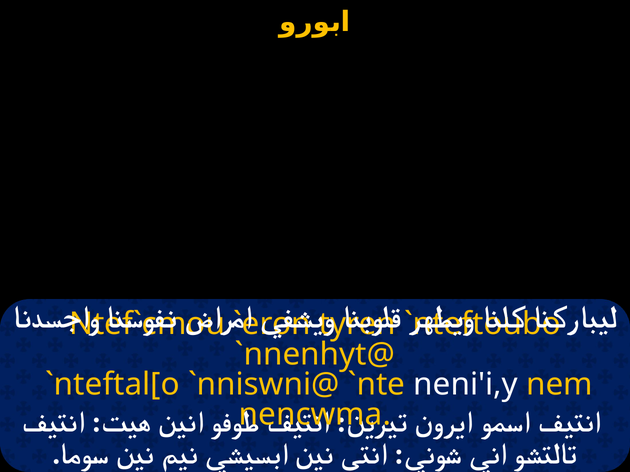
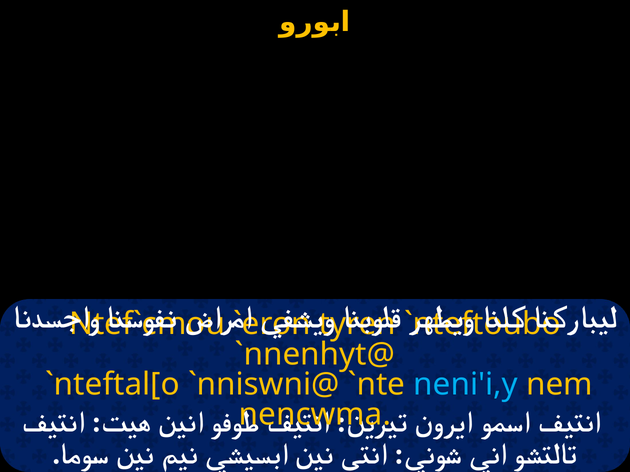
neni'i,y colour: white -> light blue
